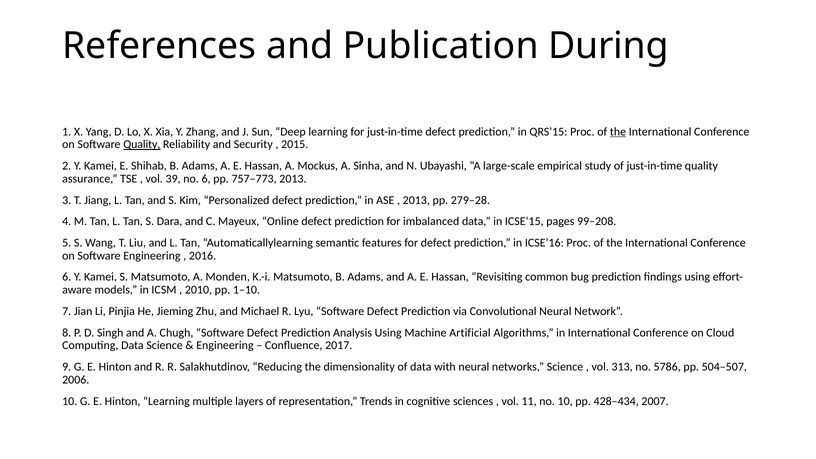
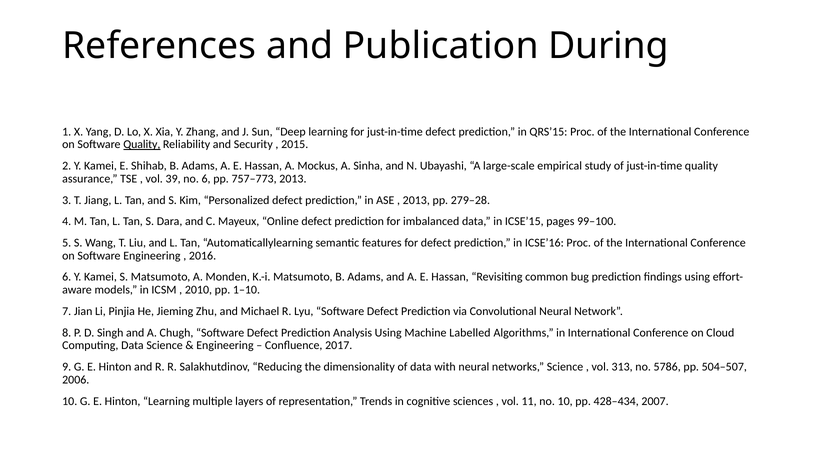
the at (618, 132) underline: present -> none
99–208: 99–208 -> 99–100
Artificial: Artificial -> Labelled
